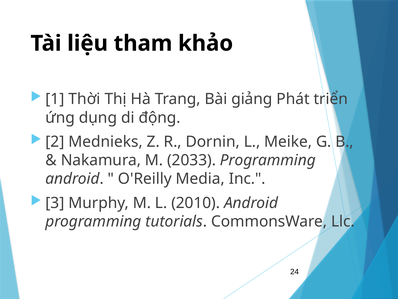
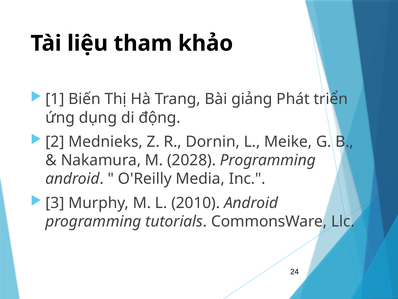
Thời: Thời -> Biến
2033: 2033 -> 2028
